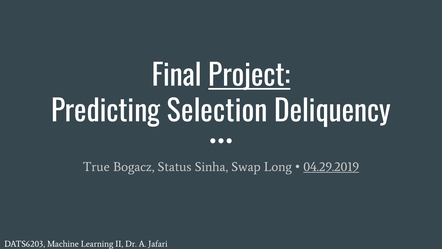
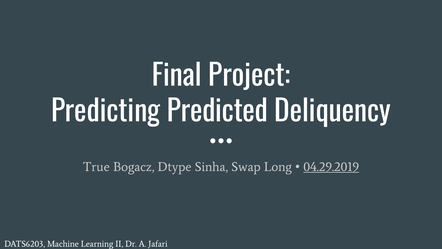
Project underline: present -> none
Selection: Selection -> Predicted
Status: Status -> Dtype
